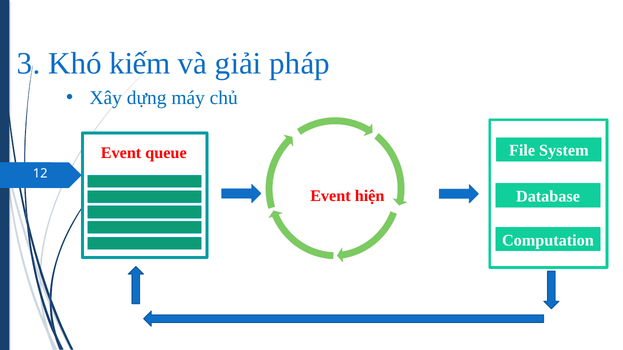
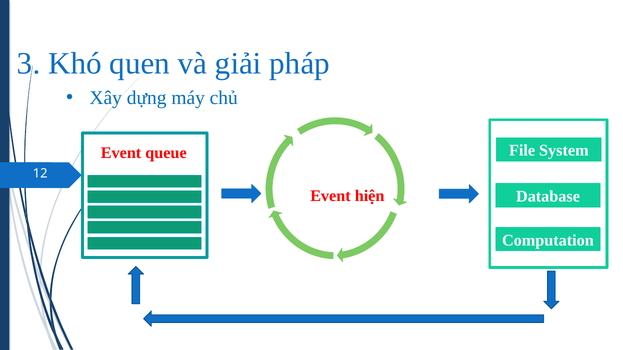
kiếm: kiếm -> quen
